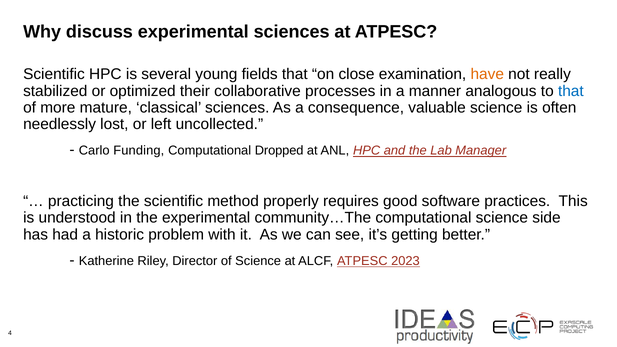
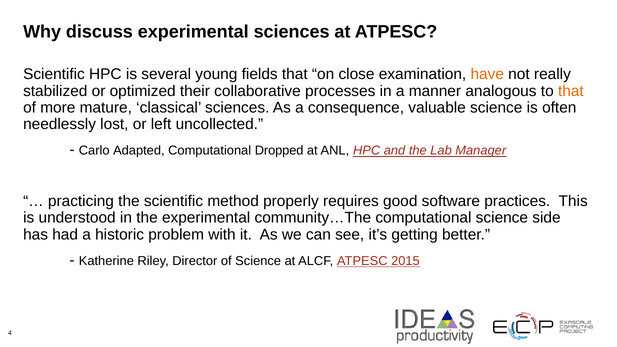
that at (571, 91) colour: blue -> orange
Funding: Funding -> Adapted
2023: 2023 -> 2015
